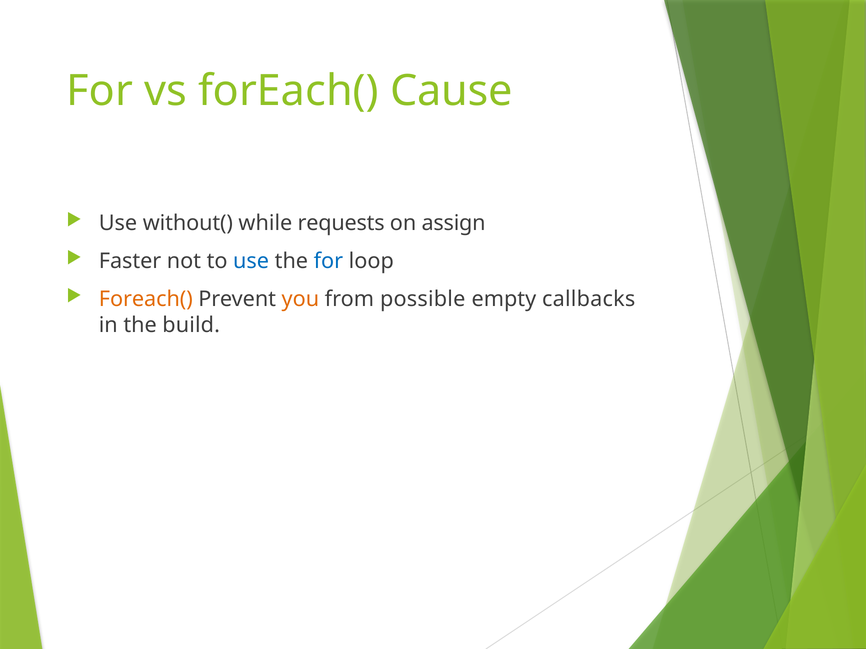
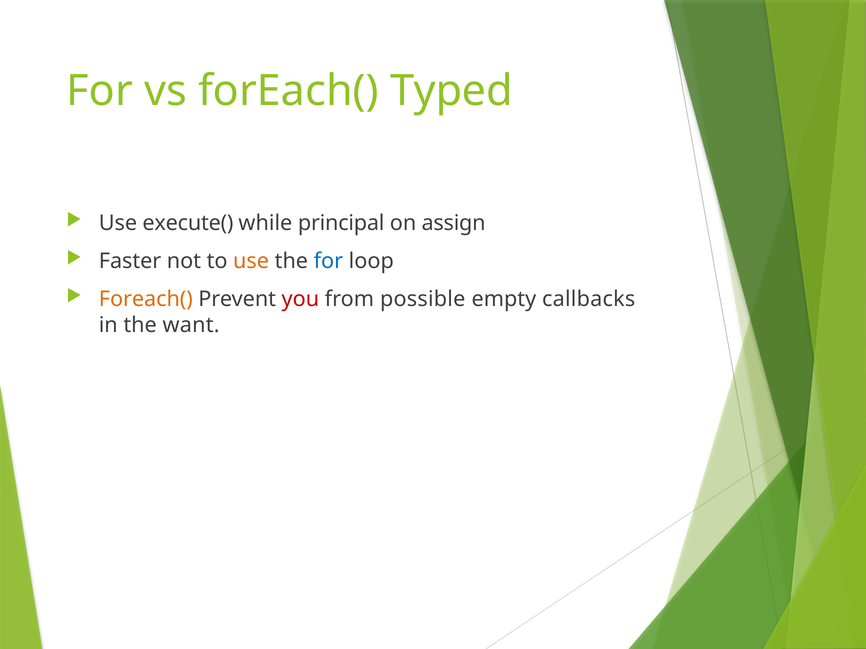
Cause: Cause -> Typed
without(: without( -> execute(
requests: requests -> principal
use at (251, 261) colour: blue -> orange
you colour: orange -> red
build: build -> want
